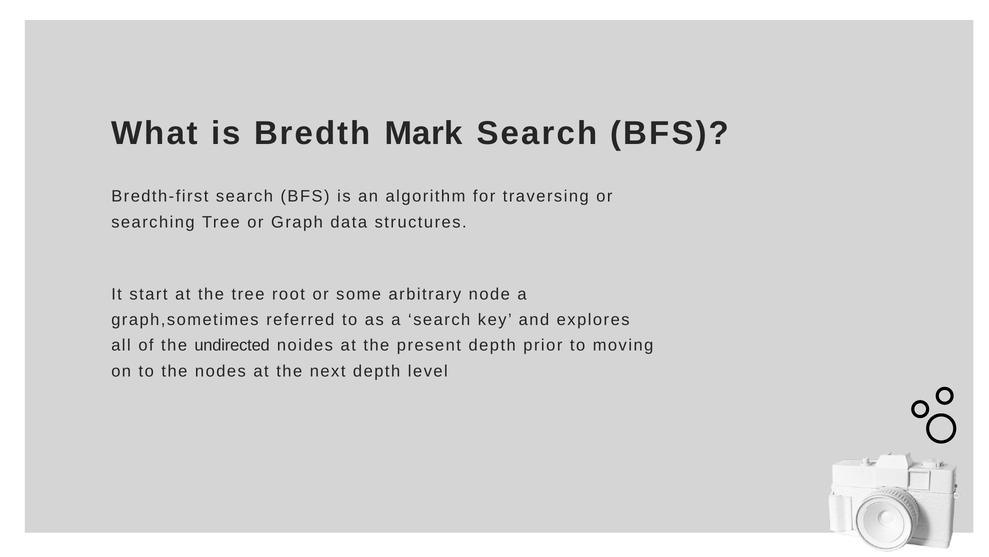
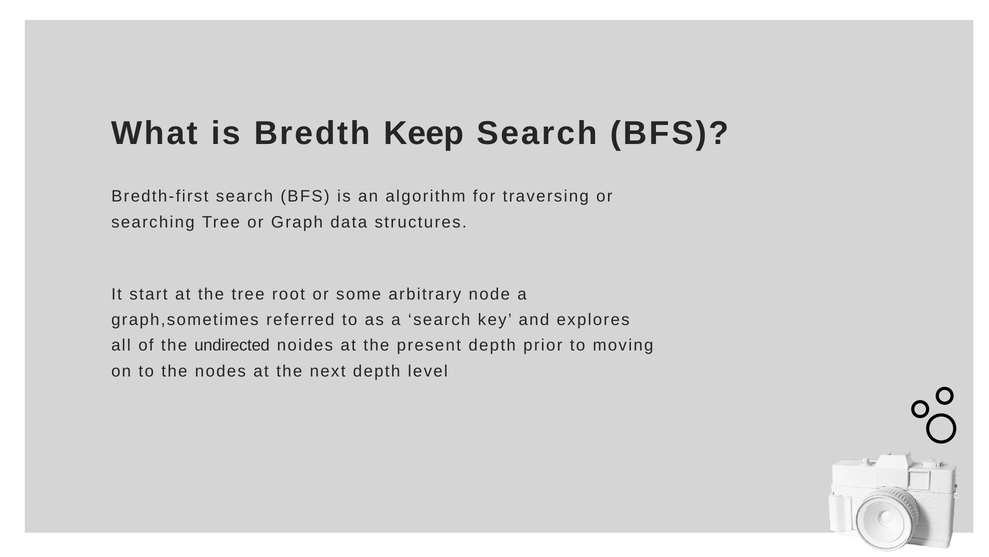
Mark: Mark -> Keep
